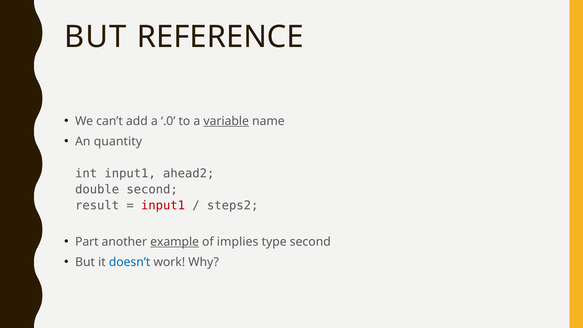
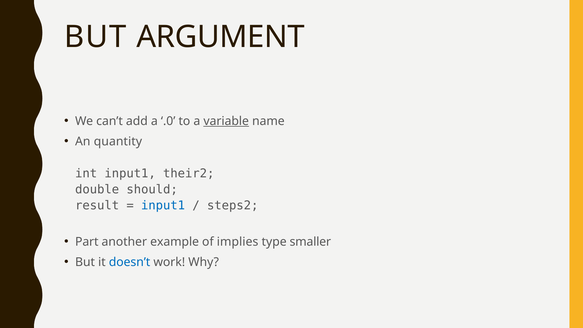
REFERENCE: REFERENCE -> ARGUMENT
ahead2: ahead2 -> their2
double second: second -> should
input1 at (163, 205) colour: red -> blue
example underline: present -> none
type second: second -> smaller
